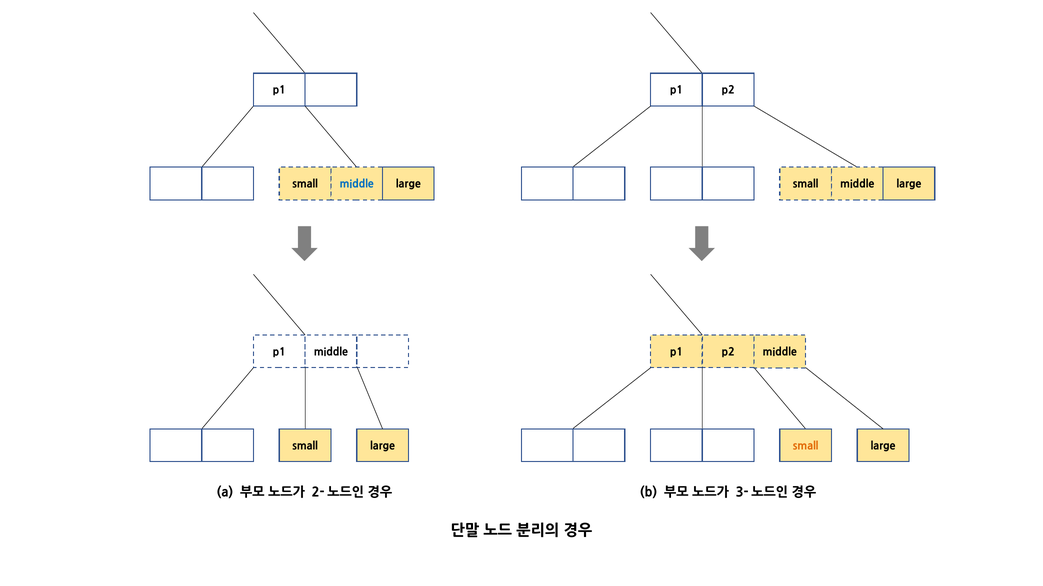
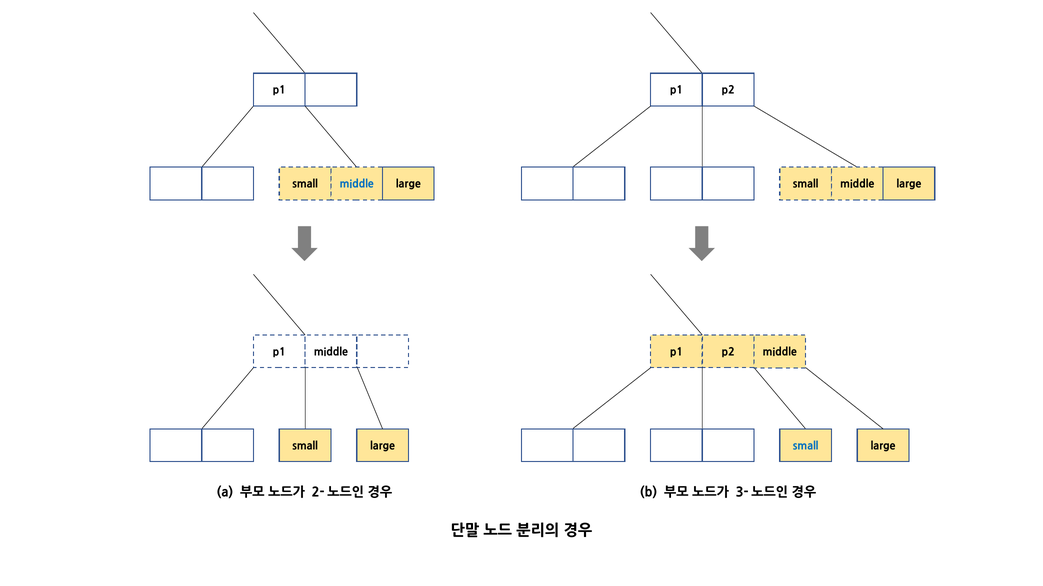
small at (806, 447) colour: orange -> blue
